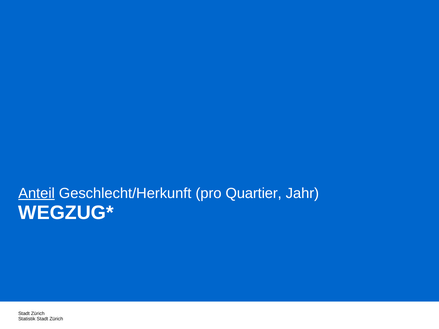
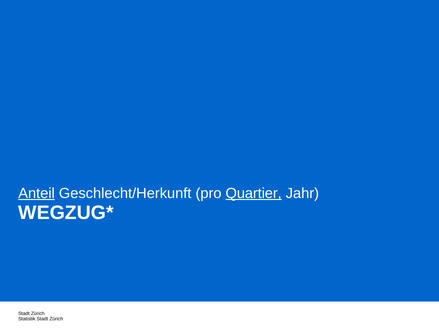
Quartier underline: none -> present
